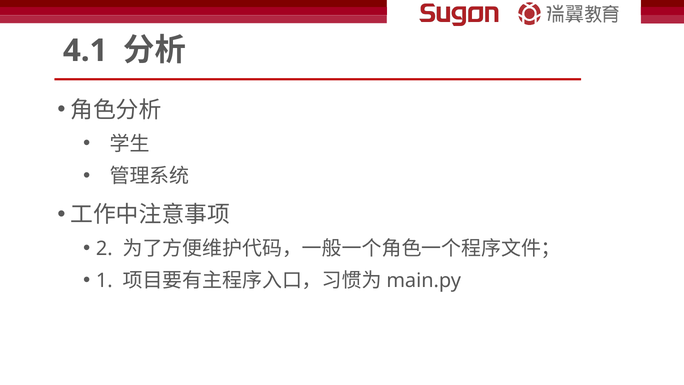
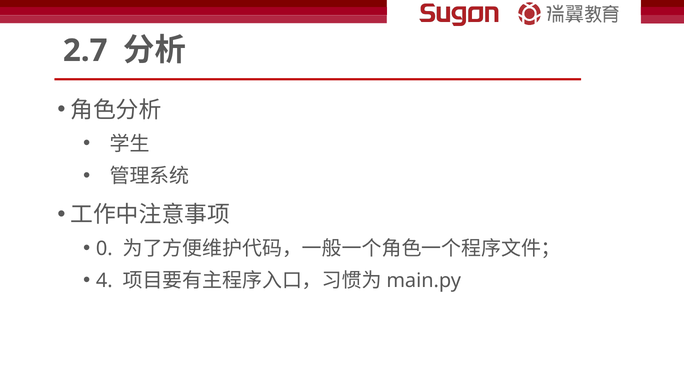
4.1: 4.1 -> 2.7
2: 2 -> 0
1: 1 -> 4
